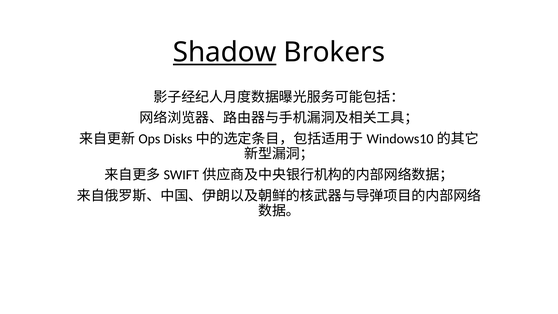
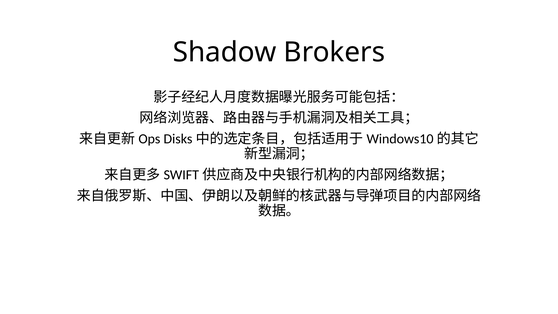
Shadow underline: present -> none
